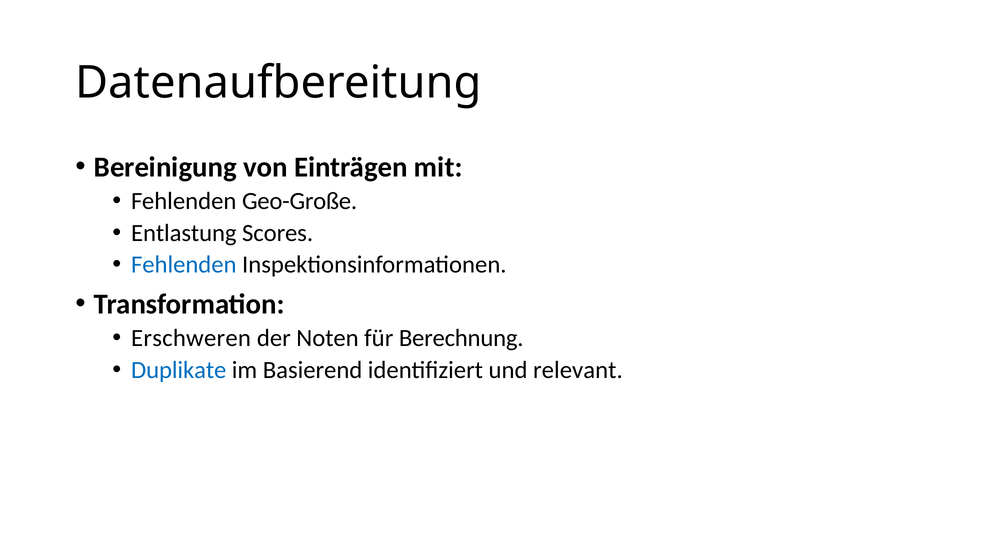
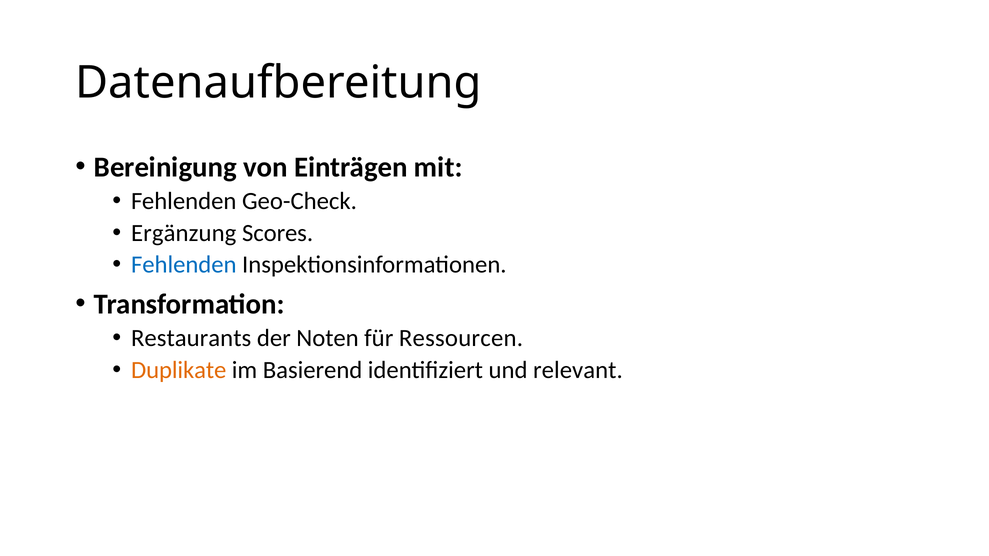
Geo-Große: Geo-Große -> Geo-Check
Entlastung: Entlastung -> Ergänzung
Erschweren: Erschweren -> Restaurants
Berechnung: Berechnung -> Ressourcen
Duplikate colour: blue -> orange
